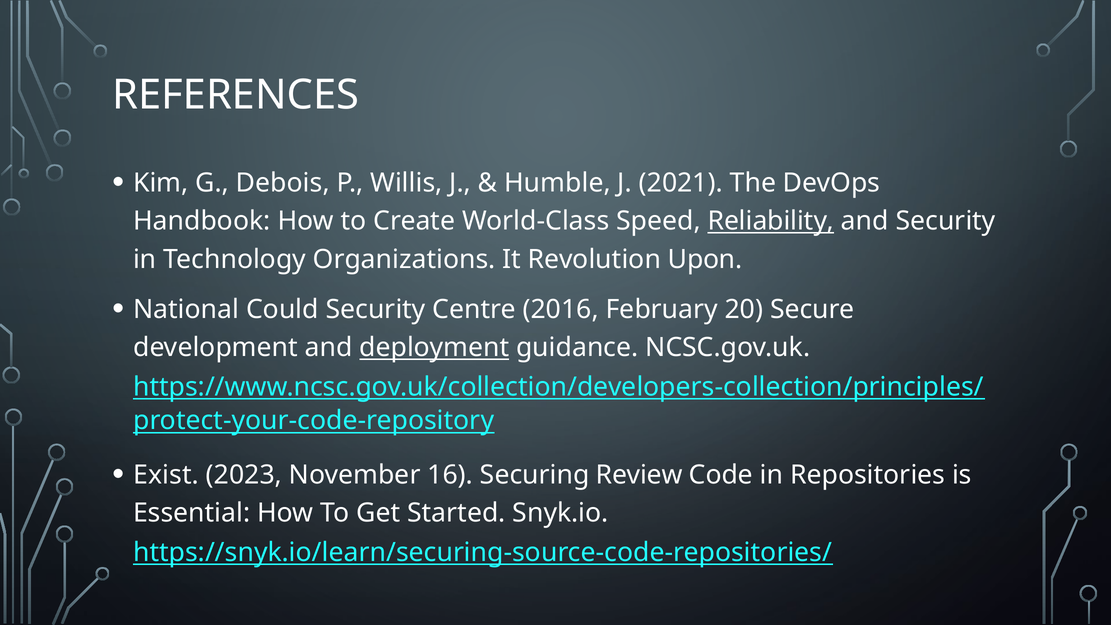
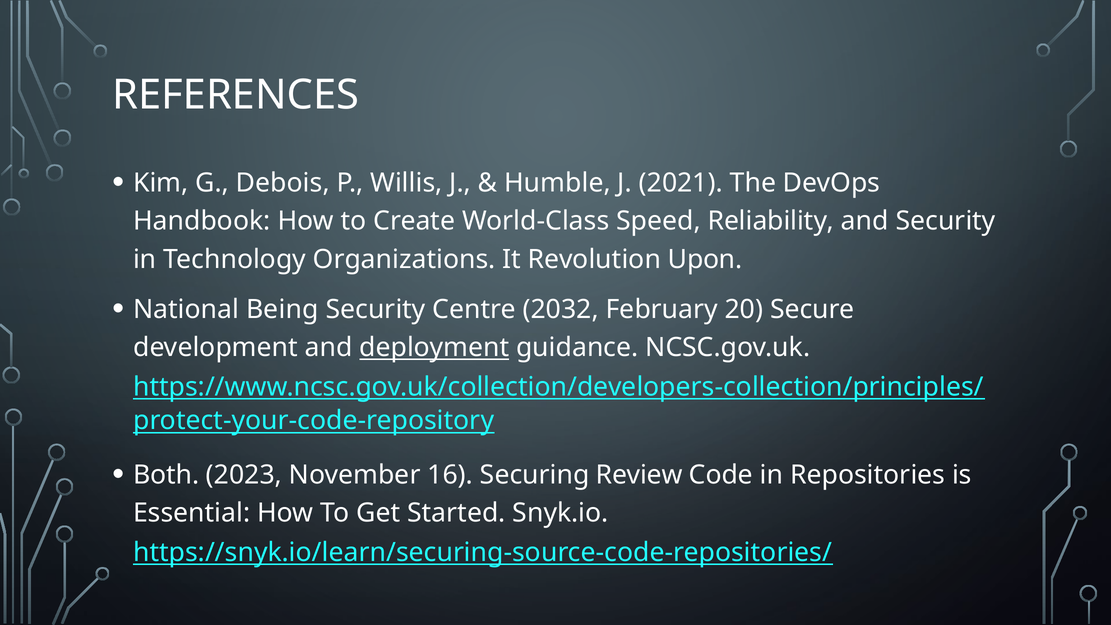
Reliability underline: present -> none
Could: Could -> Being
2016: 2016 -> 2032
Exist: Exist -> Both
